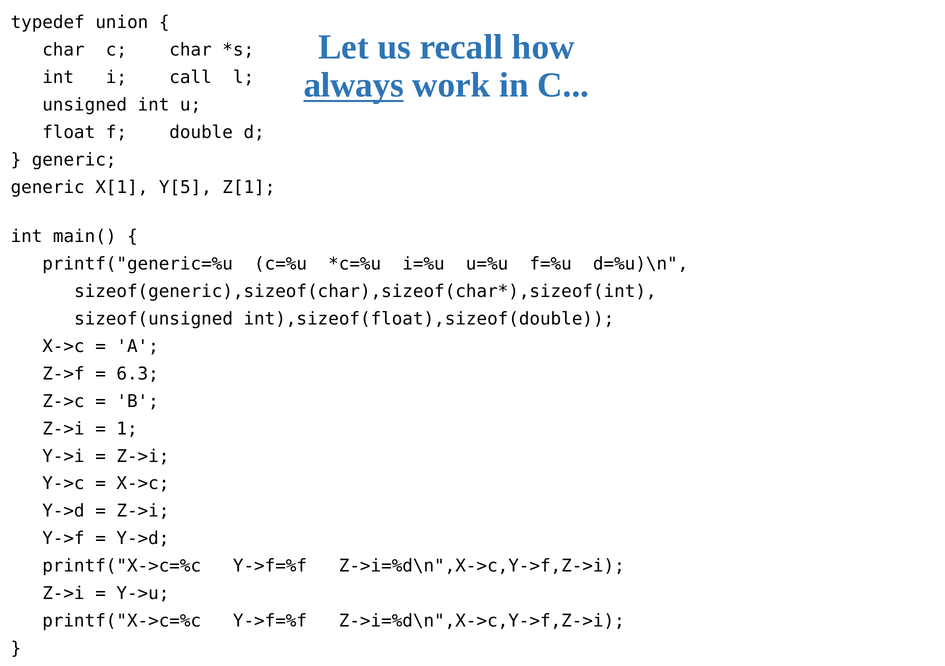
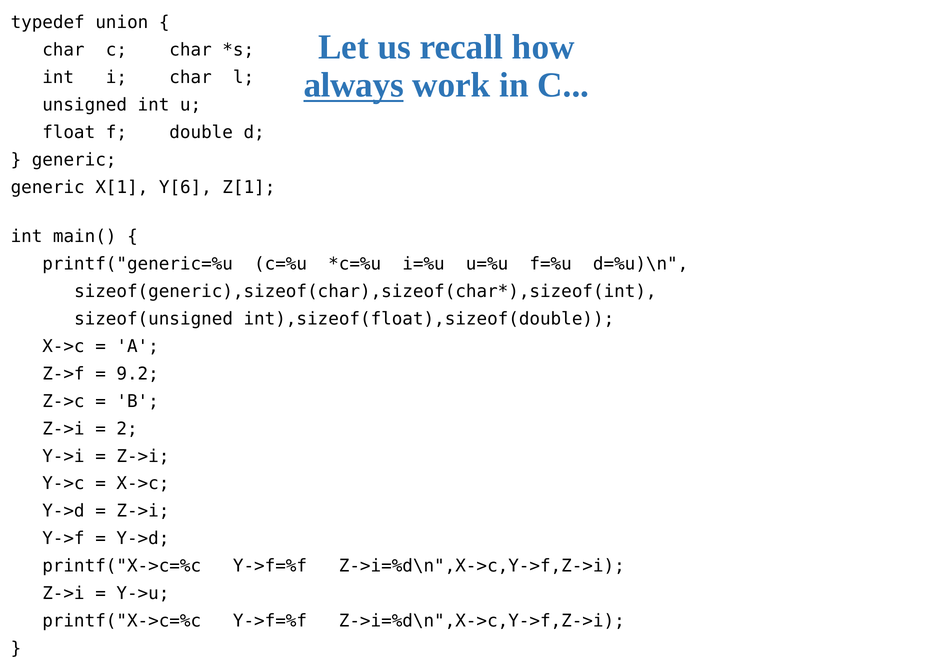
i call: call -> char
Y[5: Y[5 -> Y[6
6.3: 6.3 -> 9.2
1: 1 -> 2
